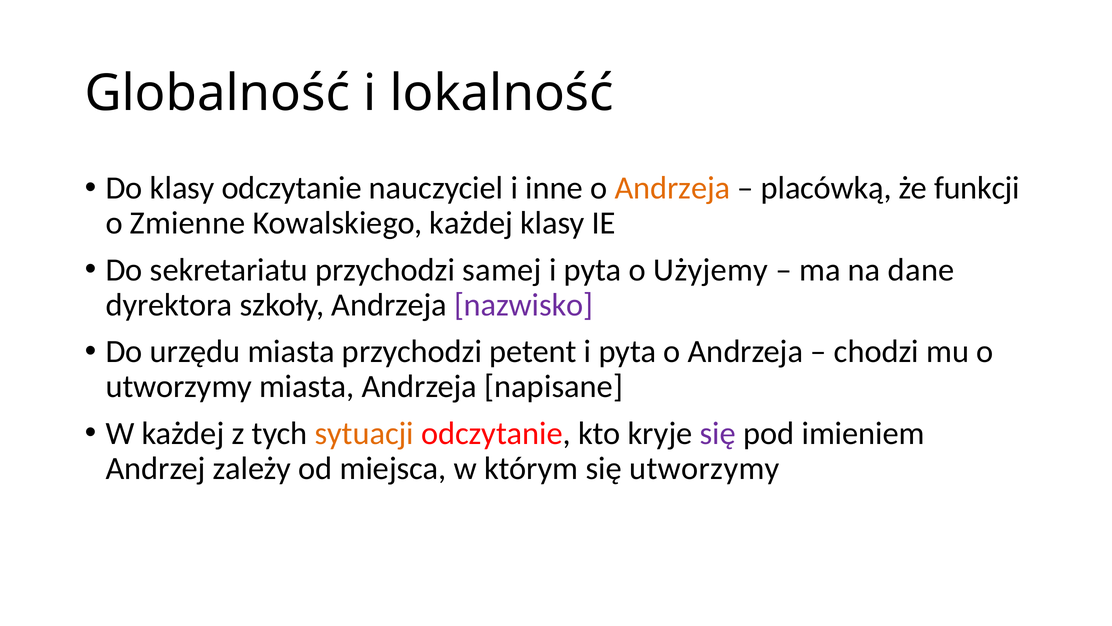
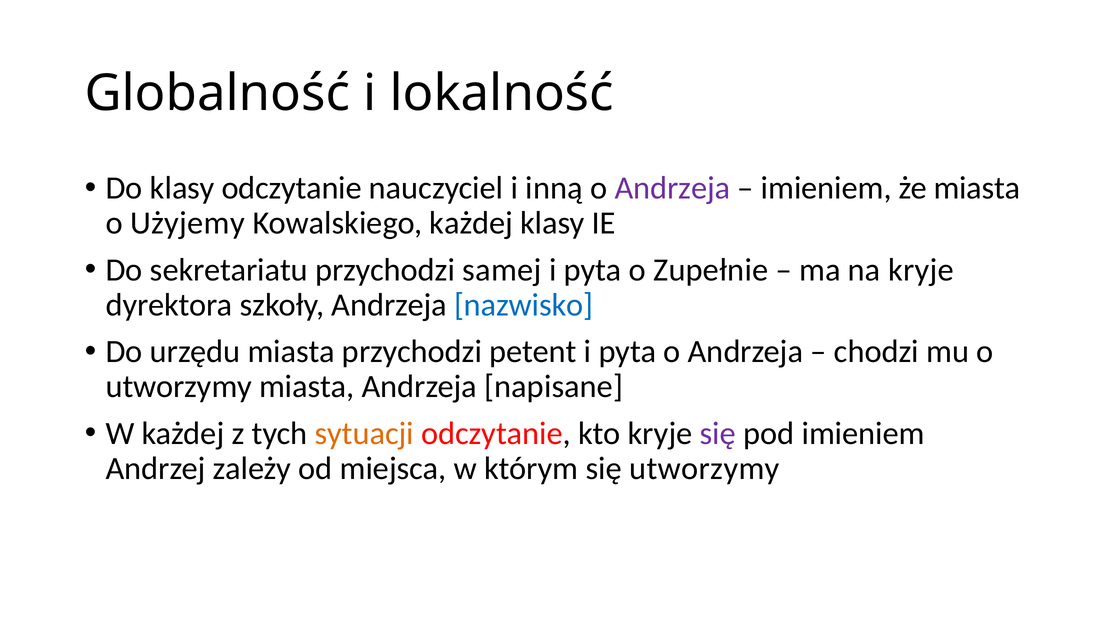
inne: inne -> inną
Andrzeja at (673, 188) colour: orange -> purple
placówką at (826, 188): placówką -> imieniem
że funkcji: funkcji -> miasta
Zmienne: Zmienne -> Użyjemy
Użyjemy: Użyjemy -> Zupełnie
na dane: dane -> kryje
nazwisko colour: purple -> blue
